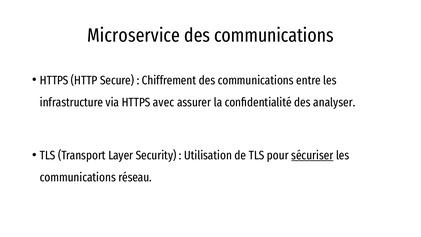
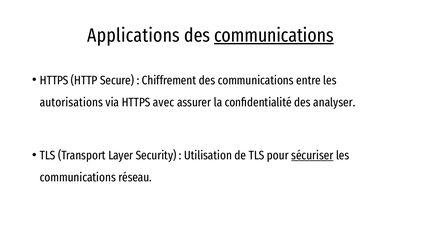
Microservice: Microservice -> Applications
communications at (274, 35) underline: none -> present
infrastructure: infrastructure -> autorisations
